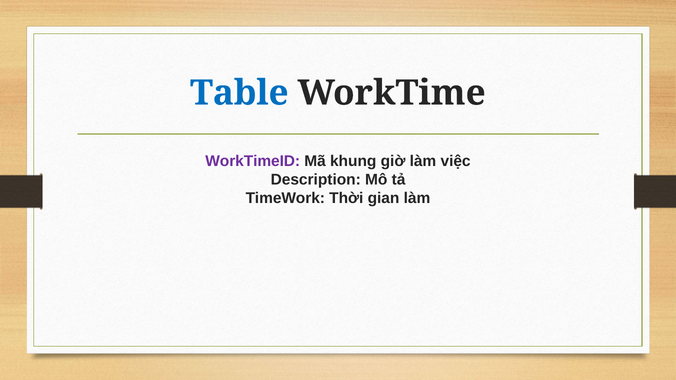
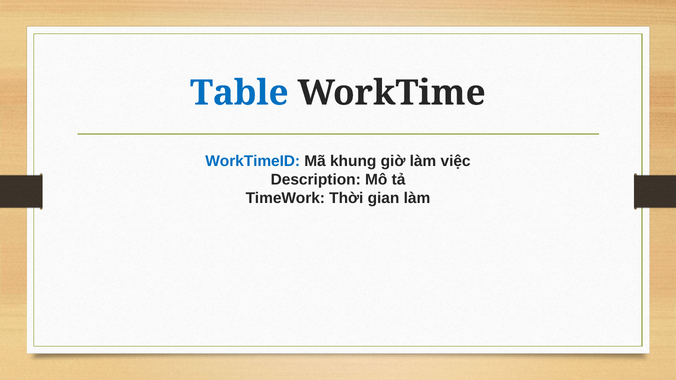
WorkTimeID colour: purple -> blue
